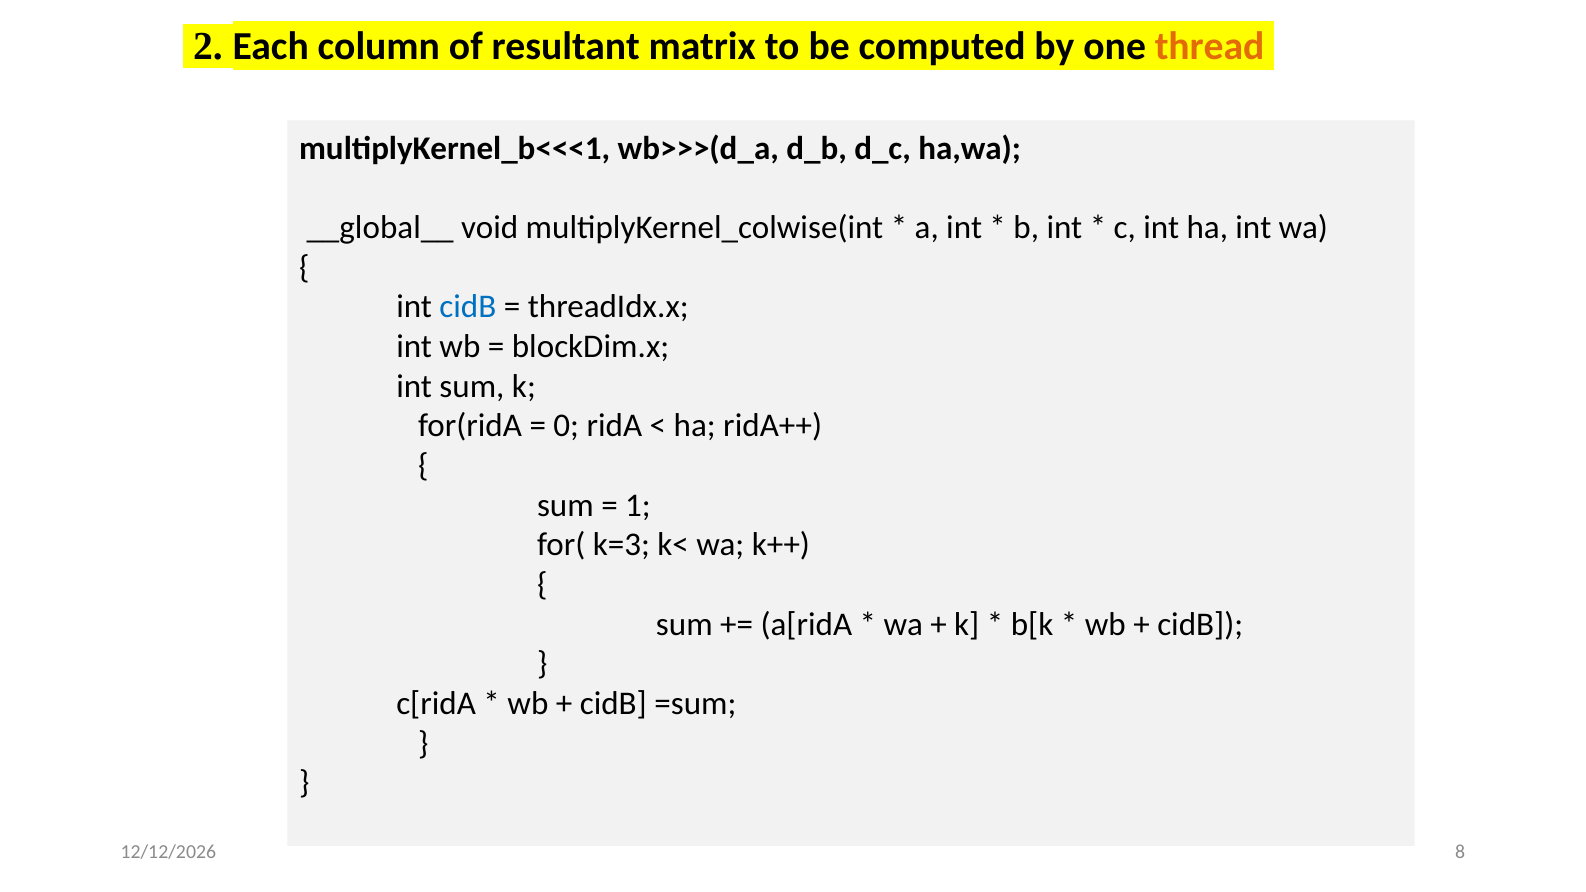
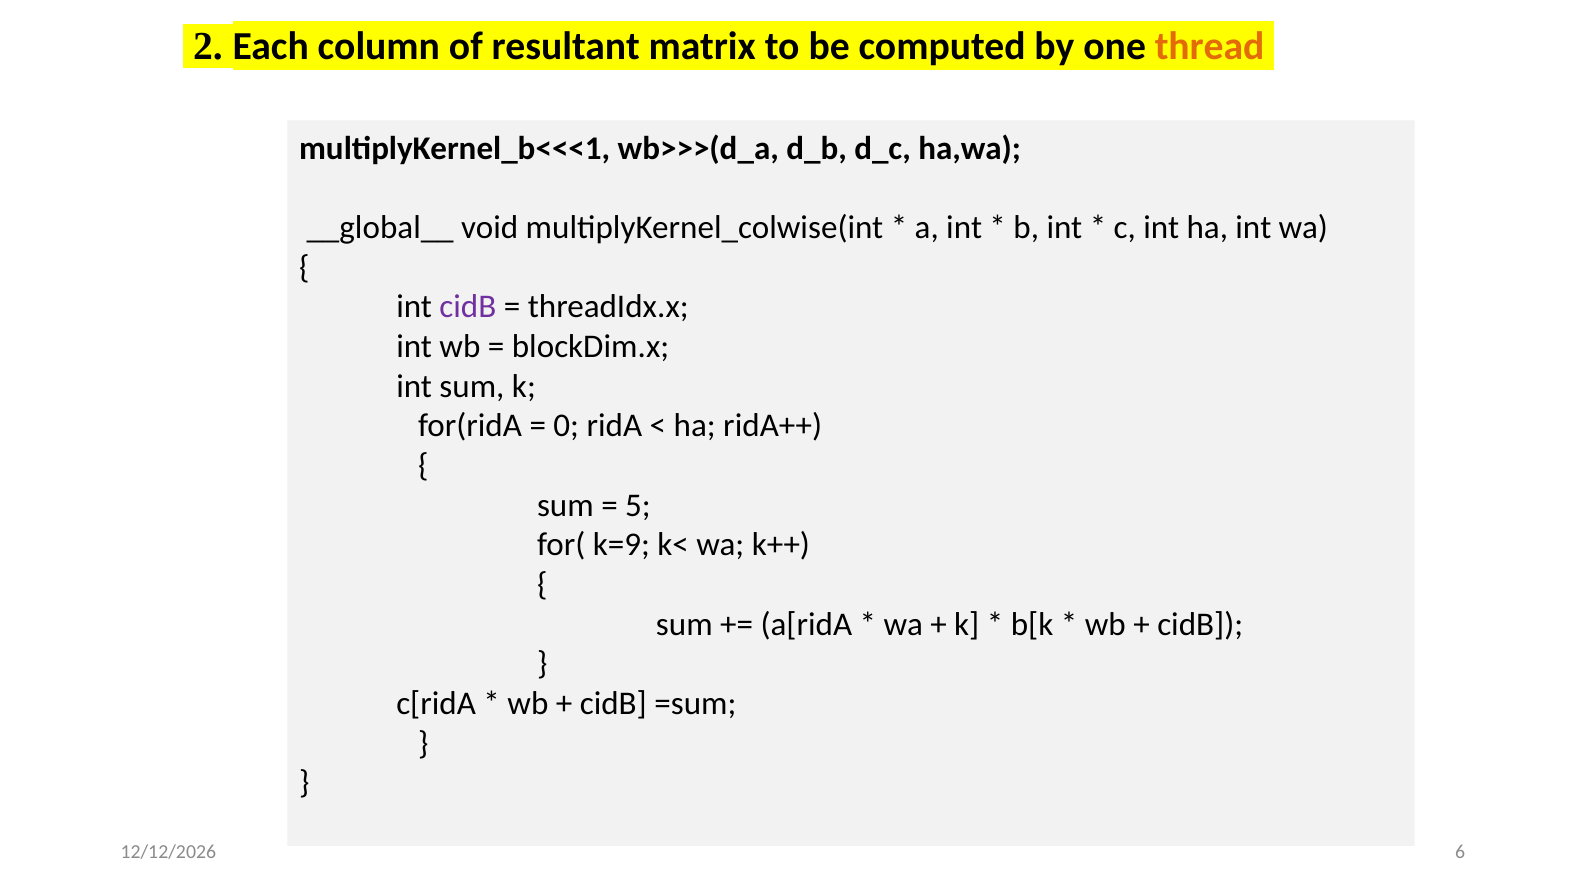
cidB at (468, 307) colour: blue -> purple
1: 1 -> 5
k=3: k=3 -> k=9
8: 8 -> 6
